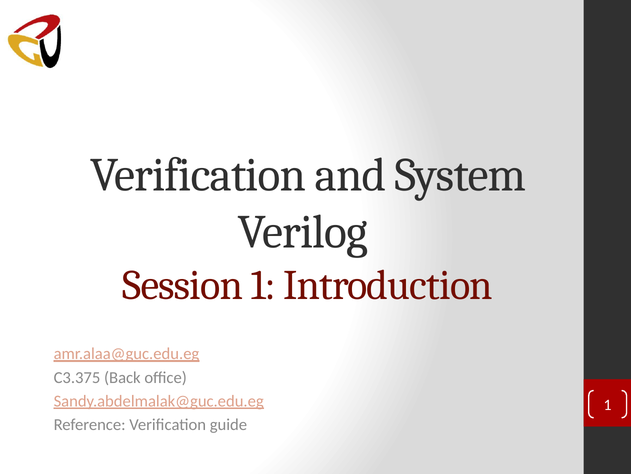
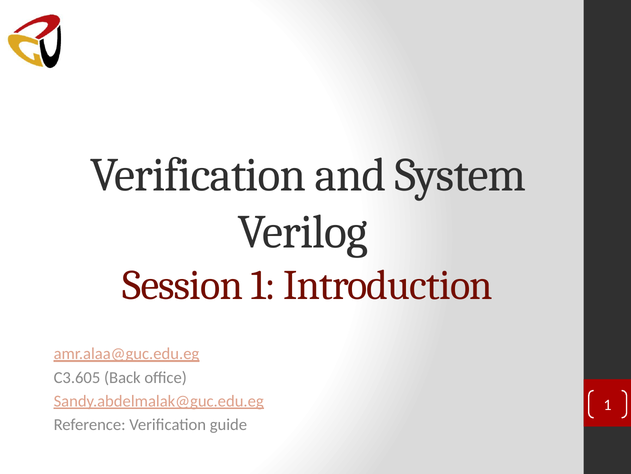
C3.375: C3.375 -> C3.605
